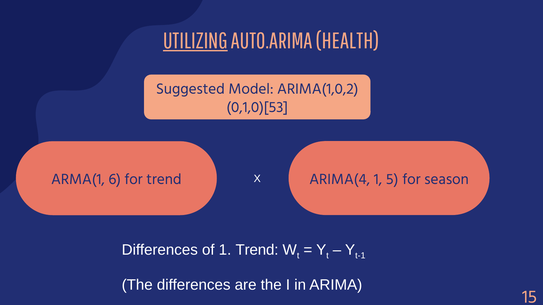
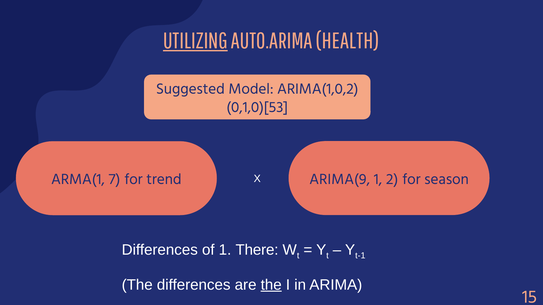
6: 6 -> 7
ARIMA(4: ARIMA(4 -> ARIMA(9
5: 5 -> 2
1 Trend: Trend -> There
the at (271, 285) underline: none -> present
